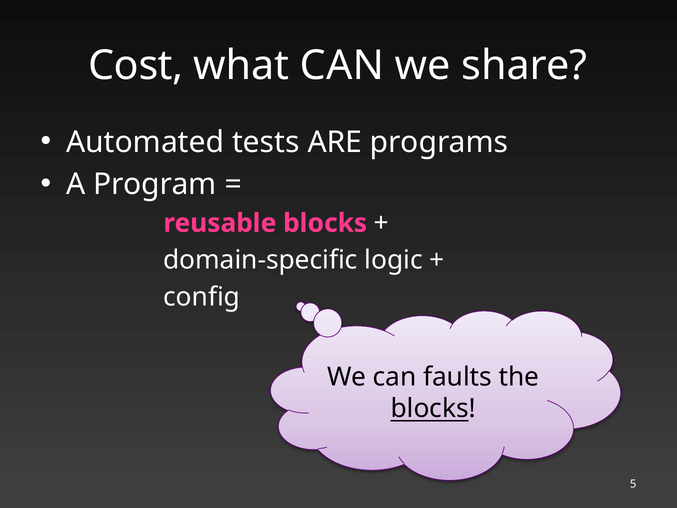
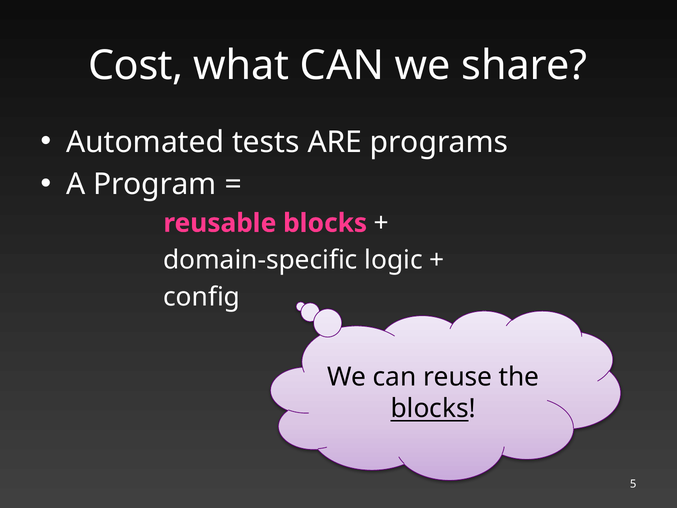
faults: faults -> reuse
